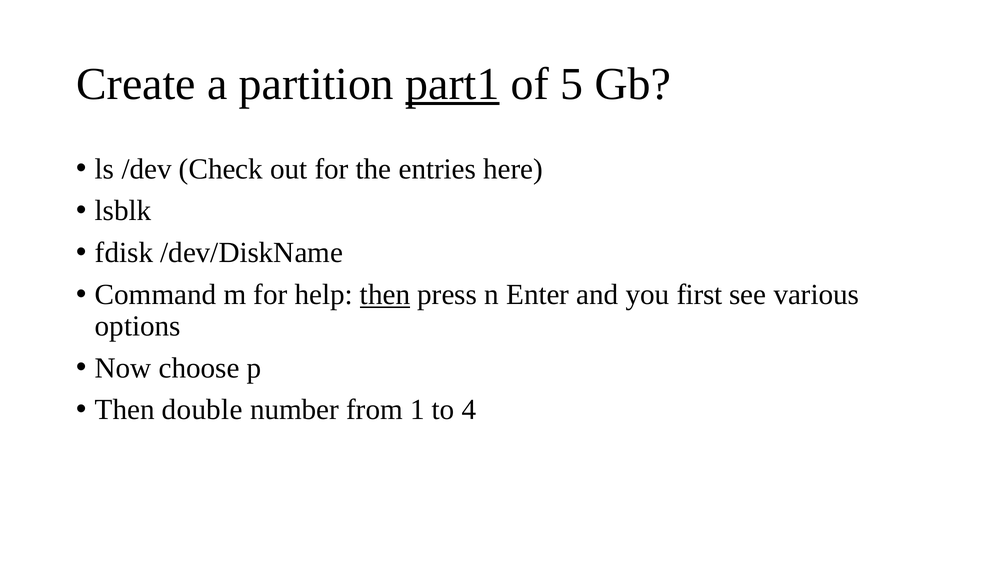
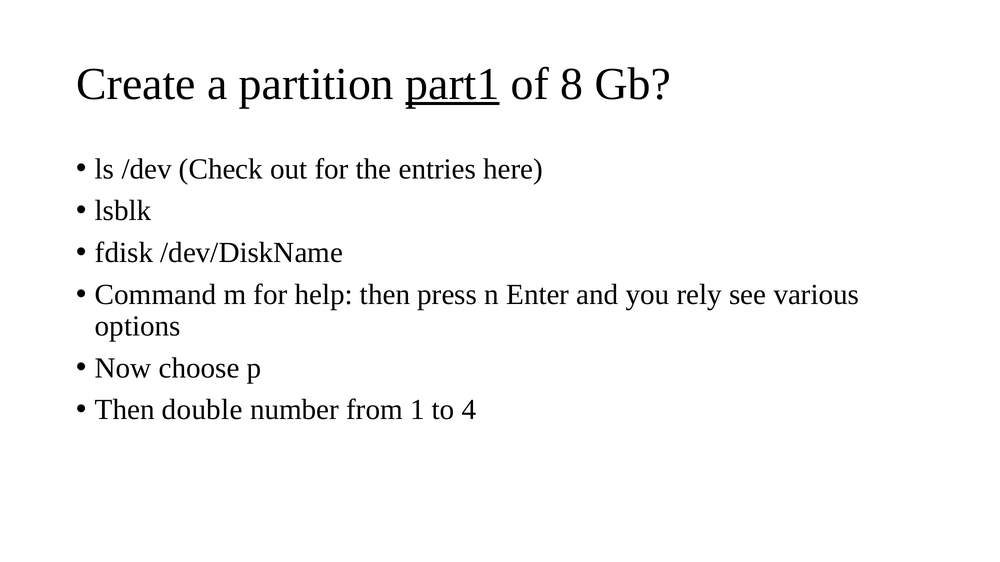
5: 5 -> 8
then at (385, 295) underline: present -> none
first: first -> rely
